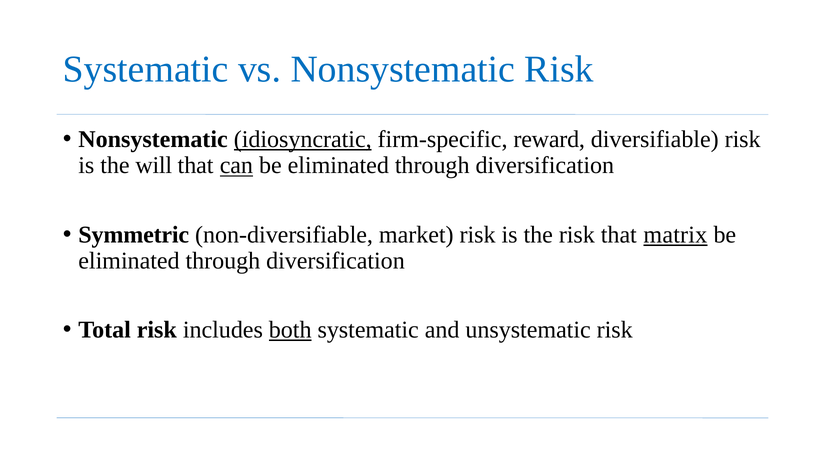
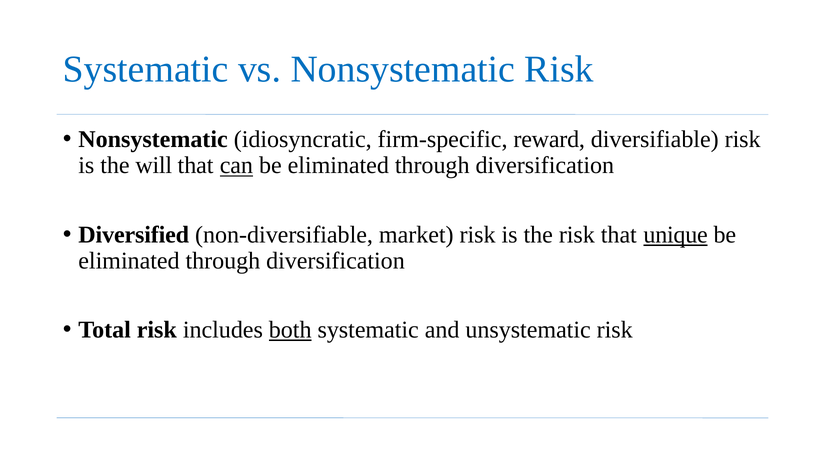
idiosyncratic underline: present -> none
Symmetric: Symmetric -> Diversified
matrix: matrix -> unique
